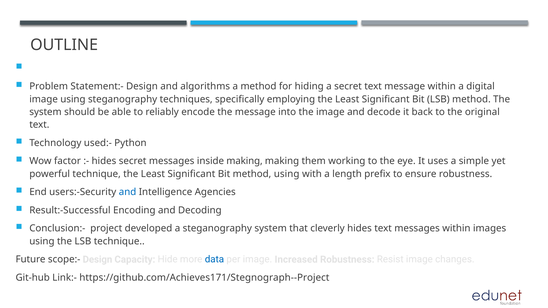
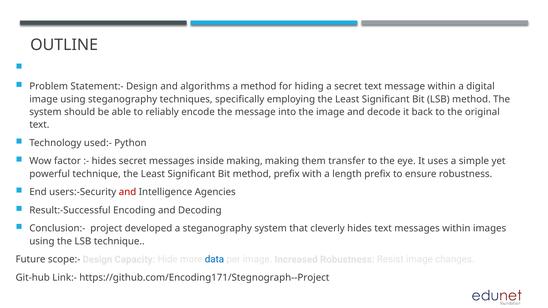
working: working -> transfer
method using: using -> prefix
and at (128, 192) colour: blue -> red
https://github.com/Achieves171/Stegnograph--Project: https://github.com/Achieves171/Stegnograph--Project -> https://github.com/Encoding171/Stegnograph--Project
